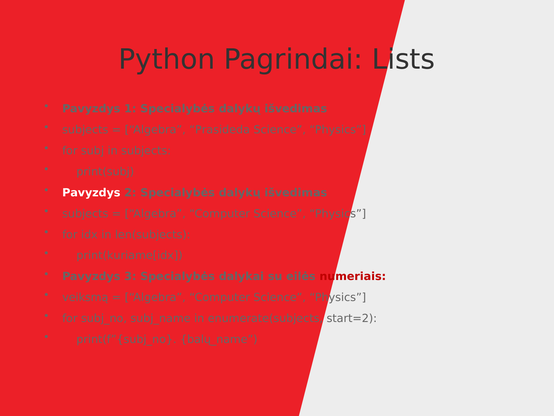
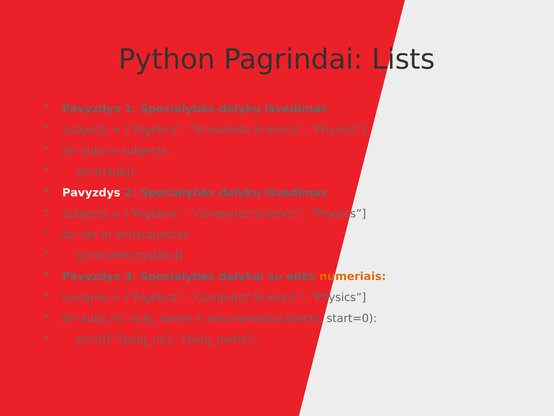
print(kuriame[idx: print(kuriame[idx -> print(veiksmą[idx
numeriais colour: red -> orange
veiksmą: veiksmą -> kuriame
start=2: start=2 -> start=0
